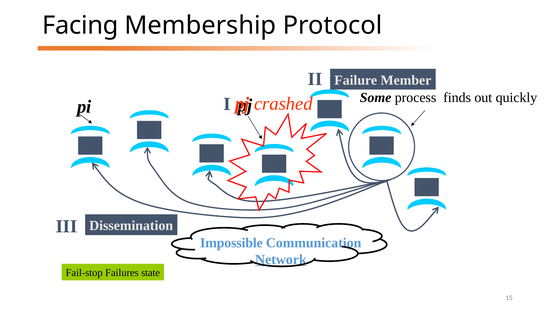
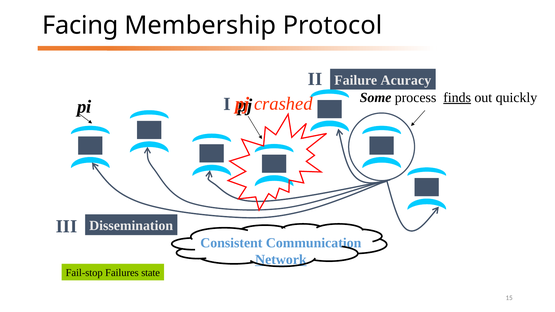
Member: Member -> Acuracy
finds underline: none -> present
Impossible: Impossible -> Consistent
